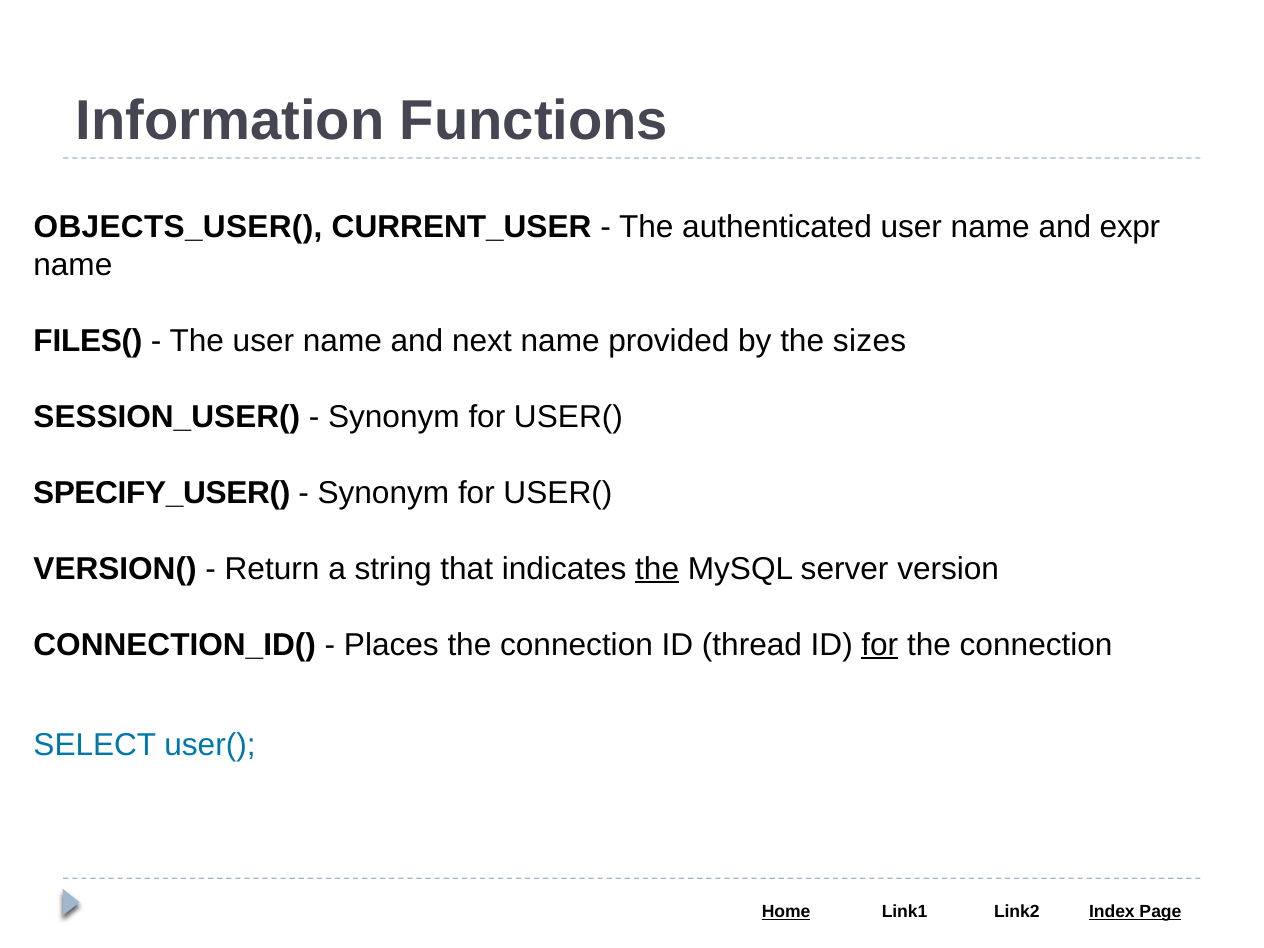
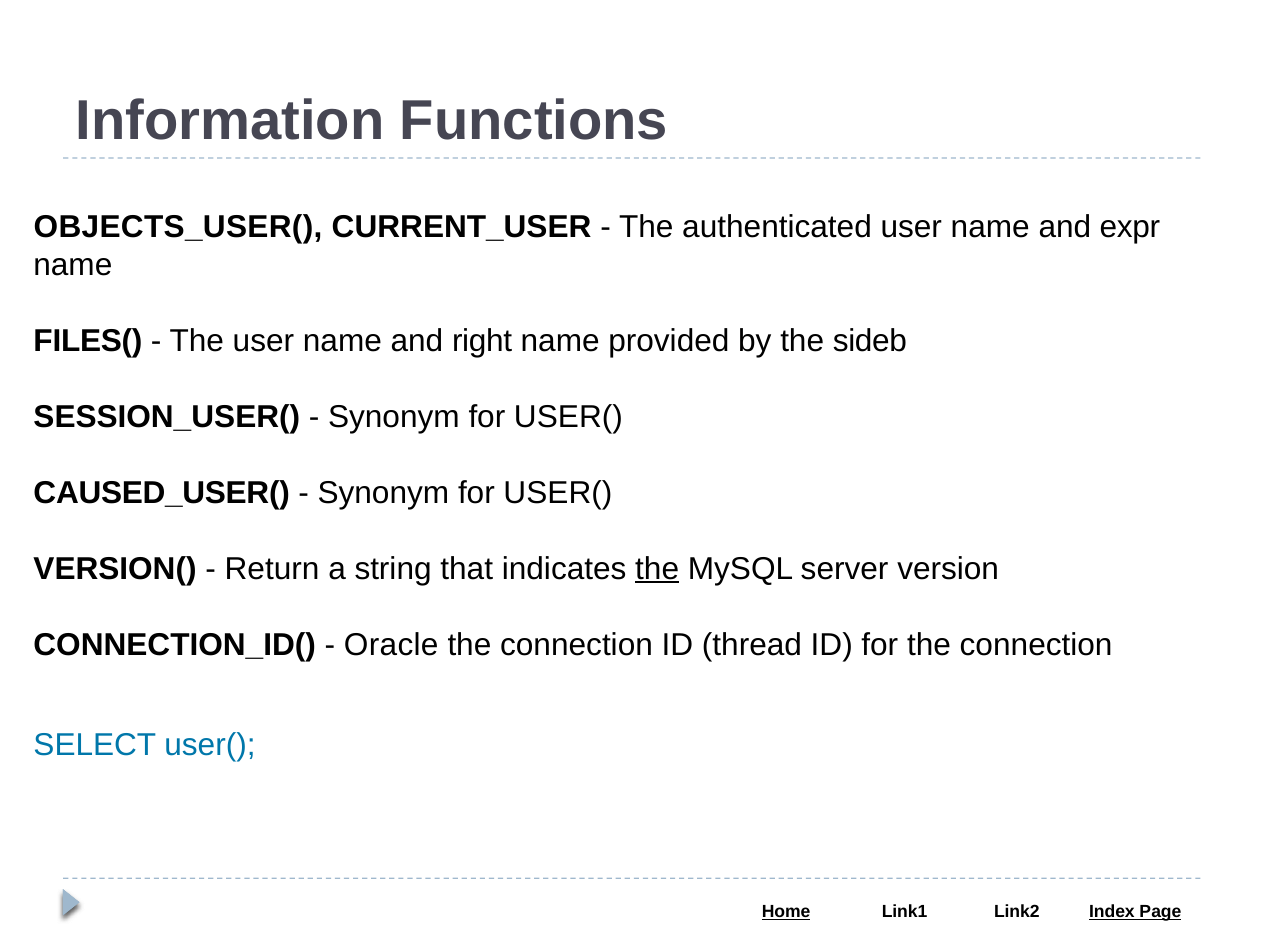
next: next -> right
sizes: sizes -> sideb
SPECIFY_USER(: SPECIFY_USER( -> CAUSED_USER(
Places: Places -> Oracle
for at (880, 645) underline: present -> none
